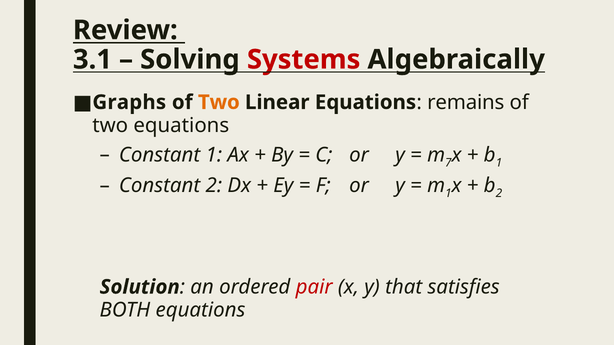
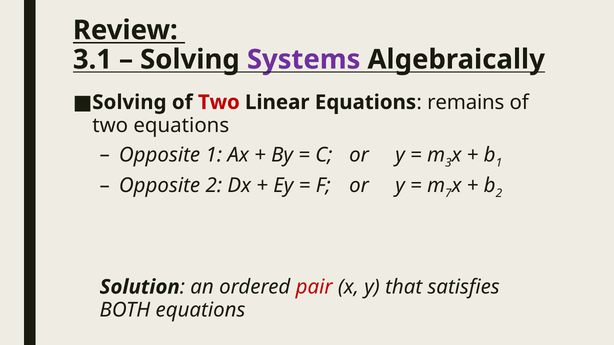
Systems colour: red -> purple
Graphs at (129, 102): Graphs -> Solving
Two at (219, 102) colour: orange -> red
Constant at (160, 155): Constant -> Opposite
7: 7 -> 3
Constant at (160, 186): Constant -> Opposite
1 at (448, 194): 1 -> 7
